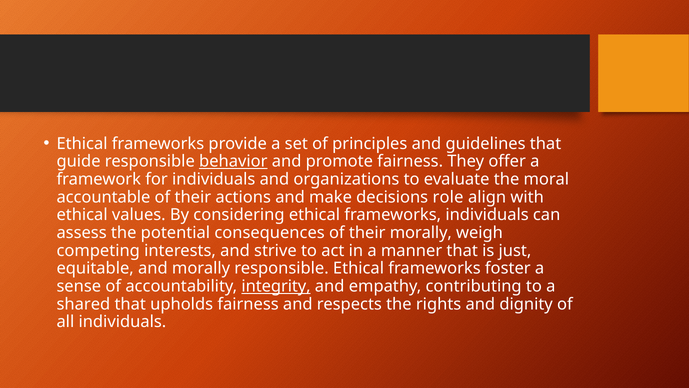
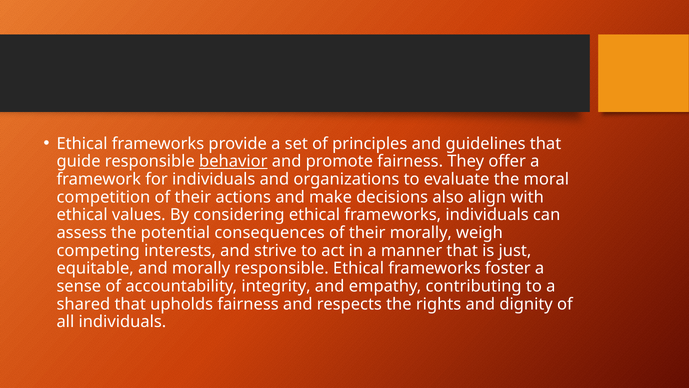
accountable: accountable -> competition
role: role -> also
integrity underline: present -> none
